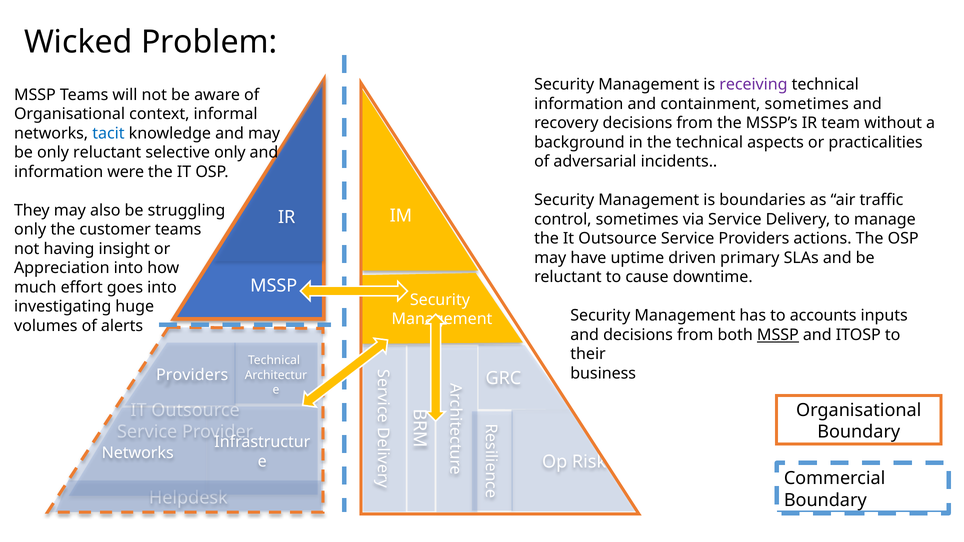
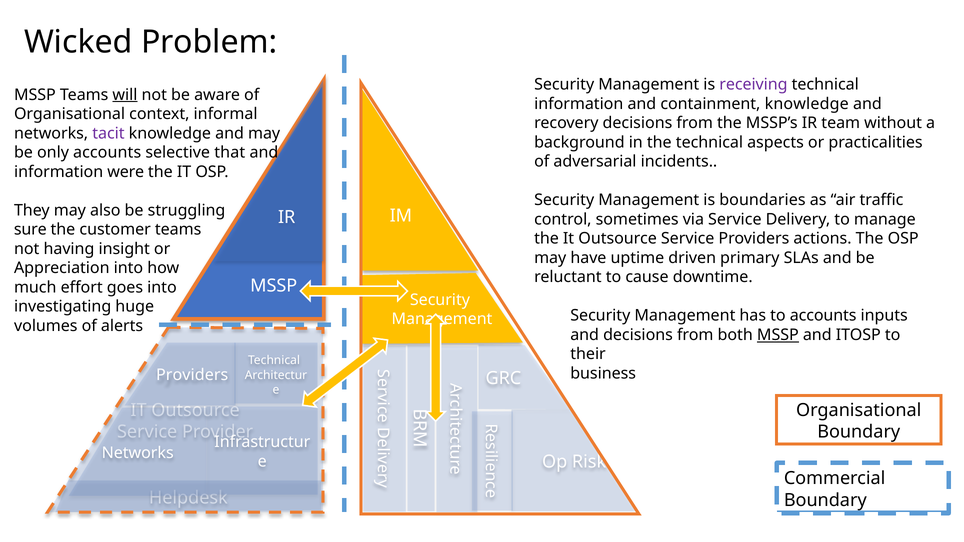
will underline: none -> present
containment sometimes: sometimes -> knowledge
tacit colour: blue -> purple
only reluctant: reluctant -> accounts
selective only: only -> that
only at (30, 230): only -> sure
